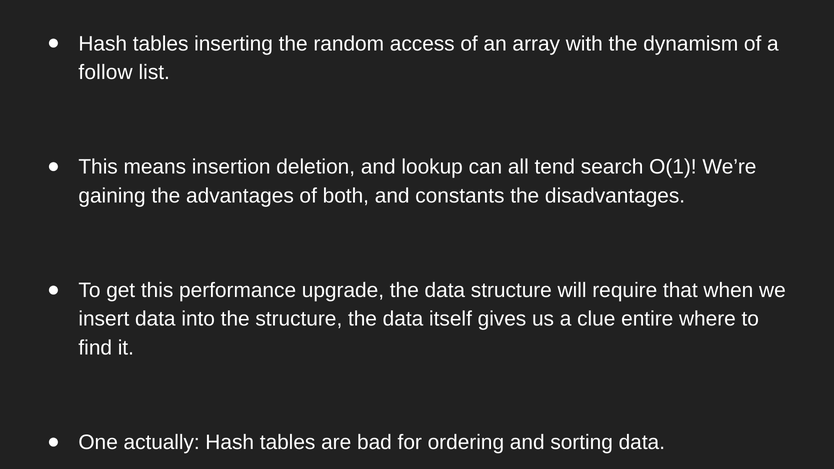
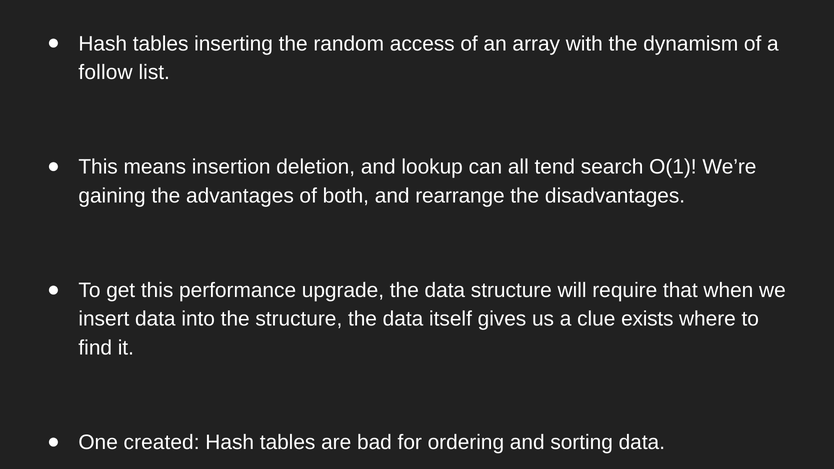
constants: constants -> rearrange
entire: entire -> exists
actually: actually -> created
